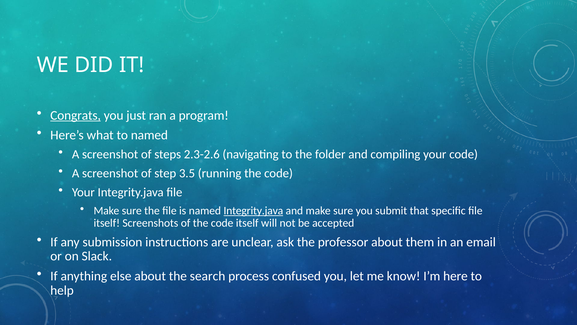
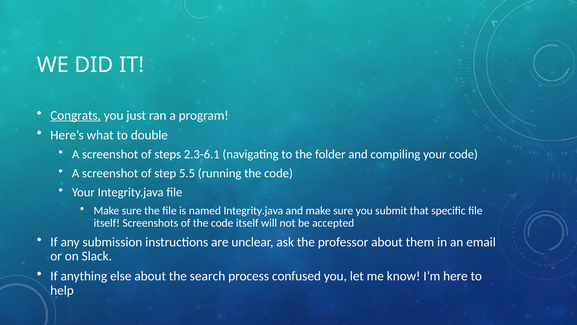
to named: named -> double
2.3-2.6: 2.3-2.6 -> 2.3-6.1
3.5: 3.5 -> 5.5
Integrity.java at (253, 210) underline: present -> none
